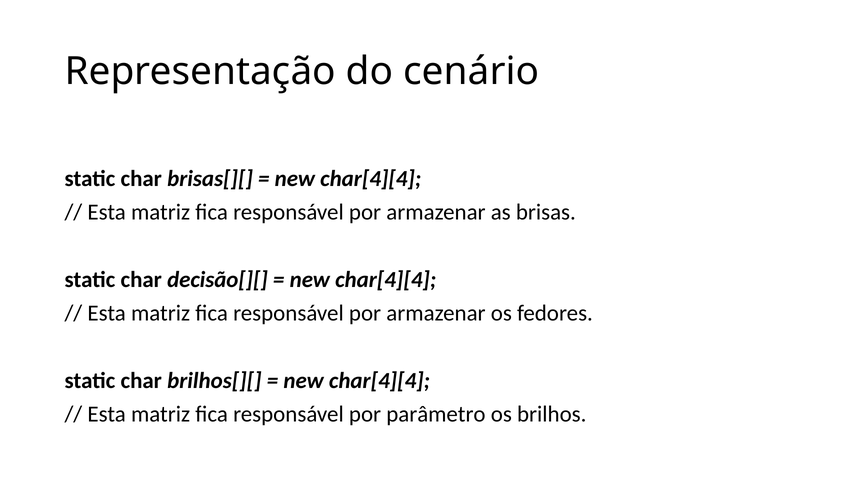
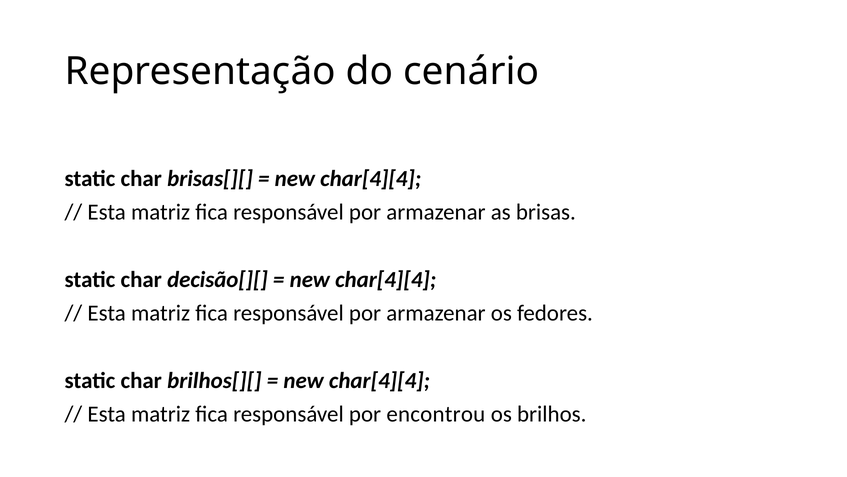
parâmetro: parâmetro -> encontrou
